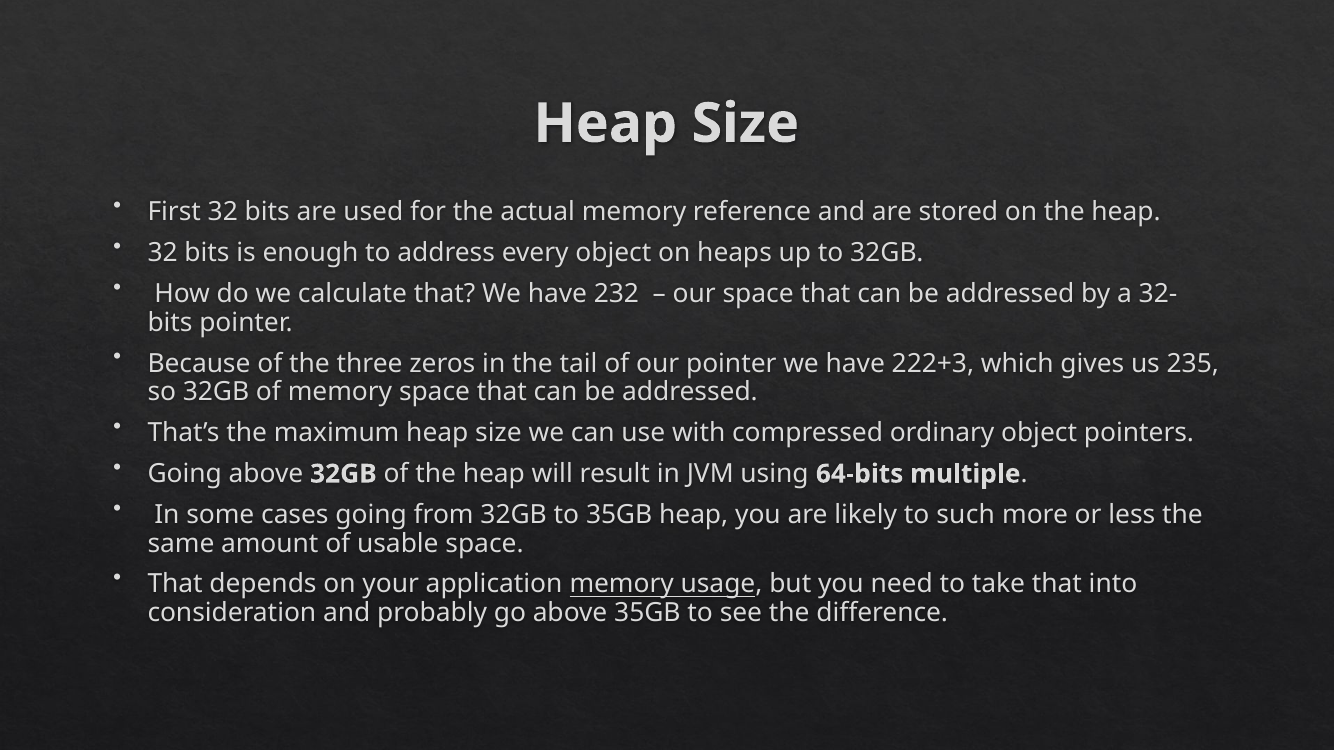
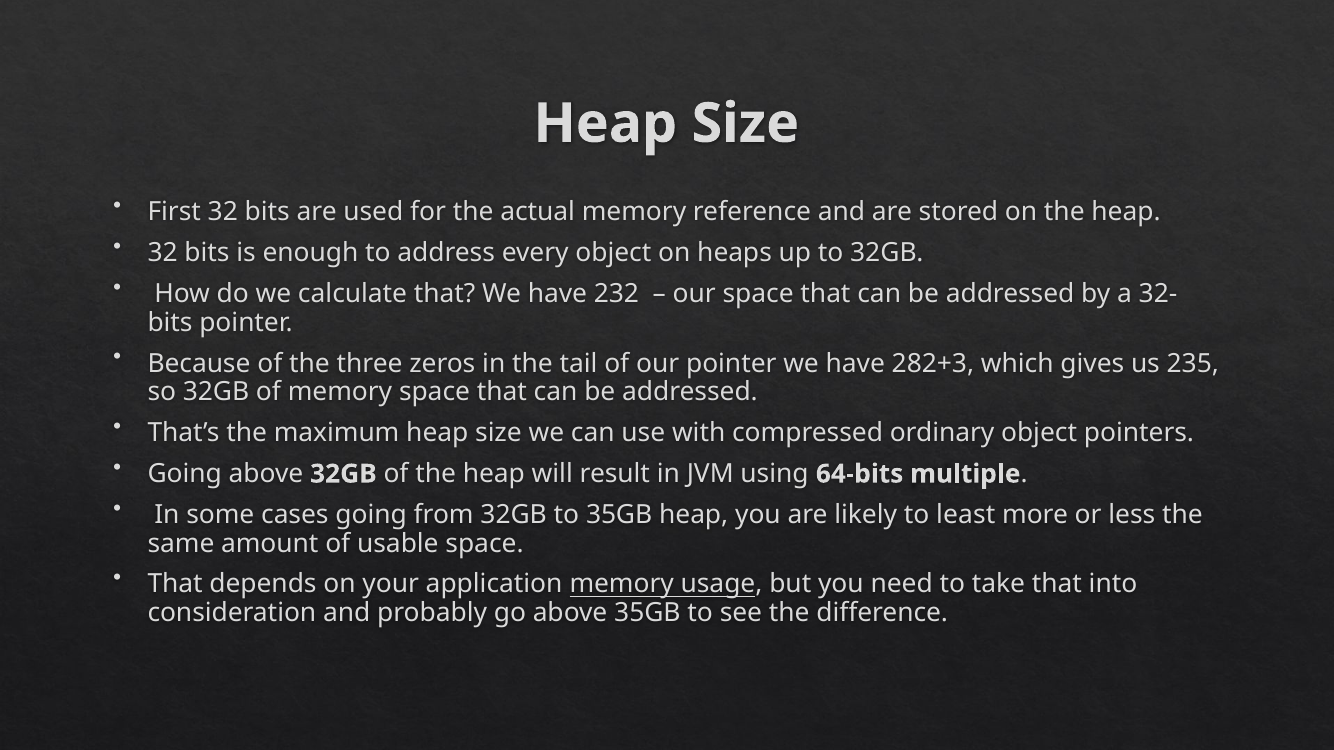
222+3: 222+3 -> 282+3
such: such -> least
